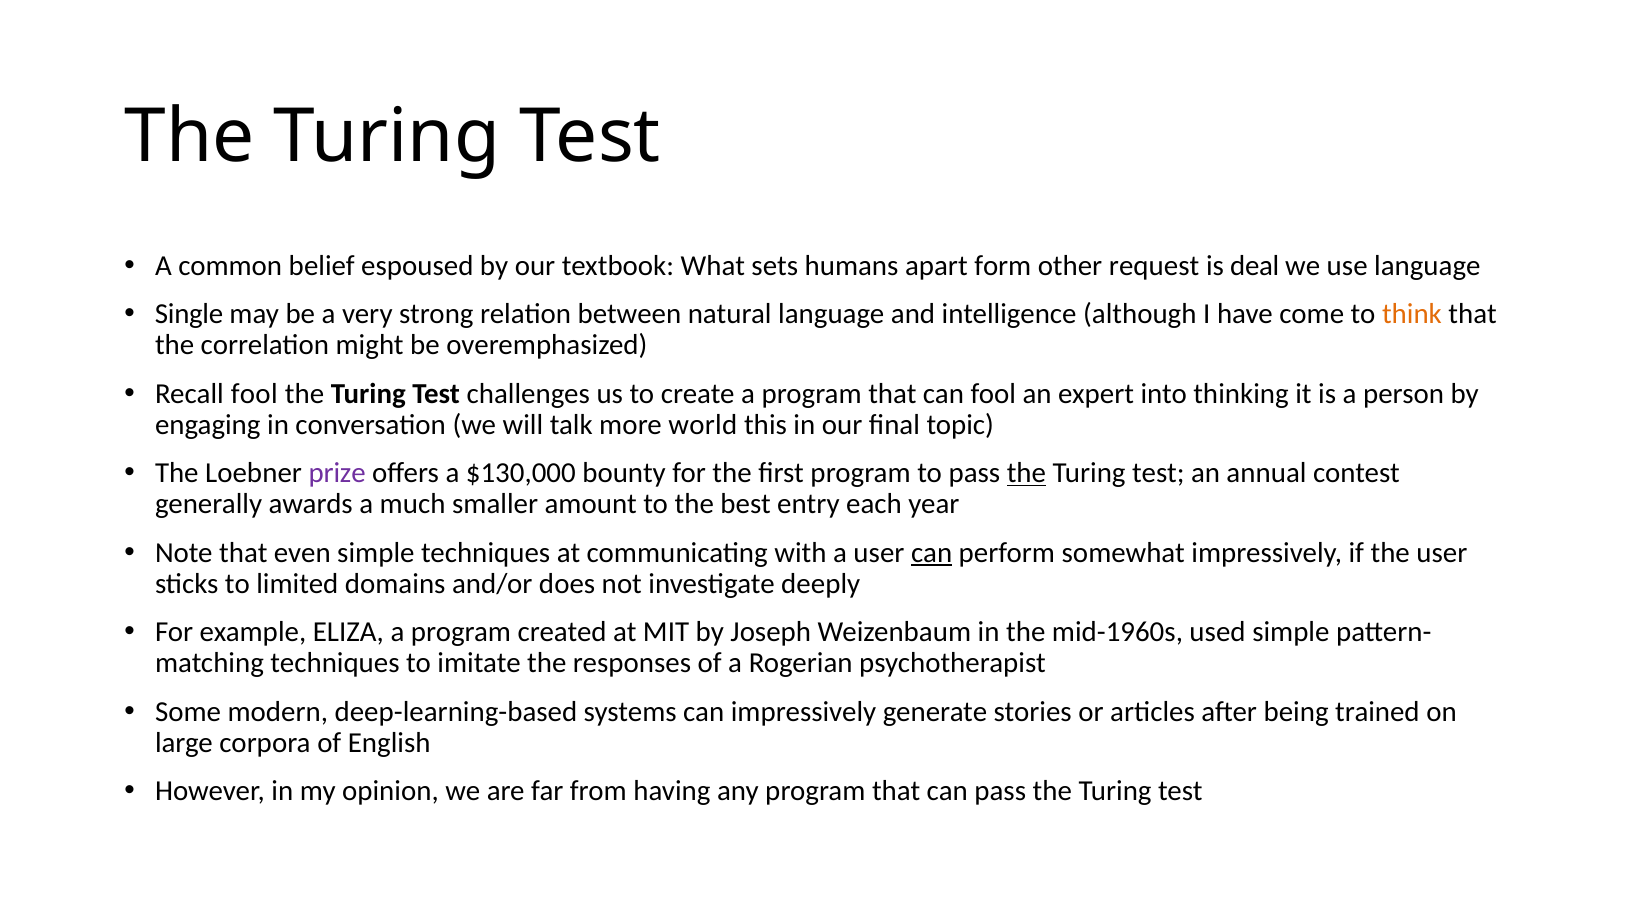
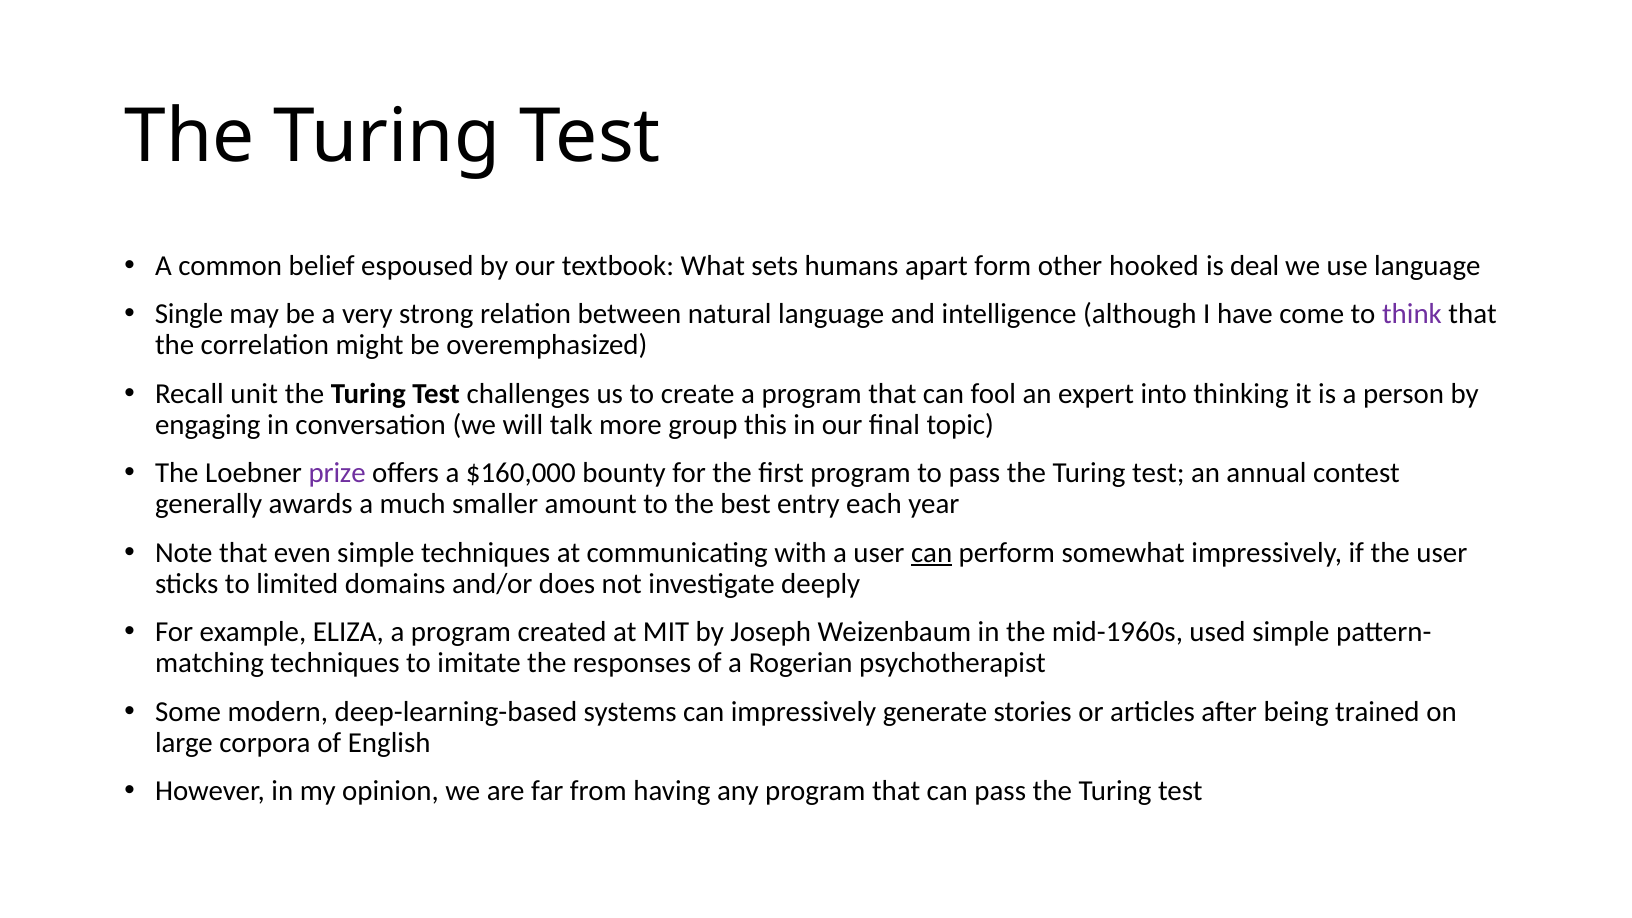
request: request -> hooked
think colour: orange -> purple
Recall fool: fool -> unit
world: world -> group
$130,000: $130,000 -> $160,000
the at (1026, 473) underline: present -> none
